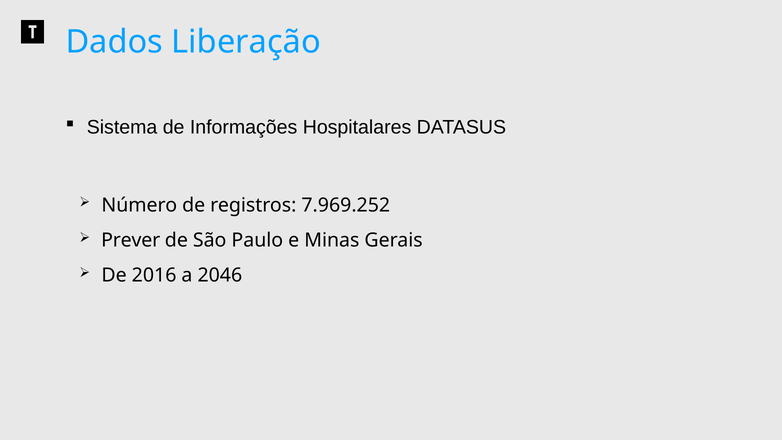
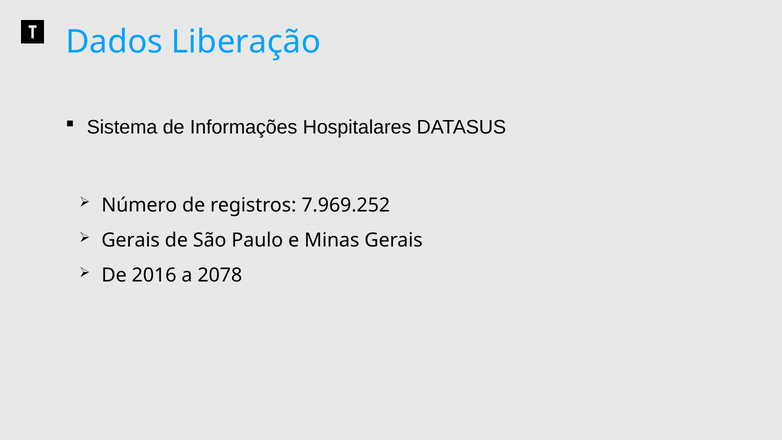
Prever at (131, 240): Prever -> Gerais
2046: 2046 -> 2078
